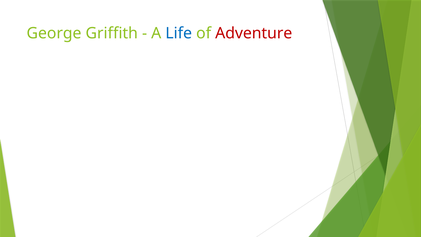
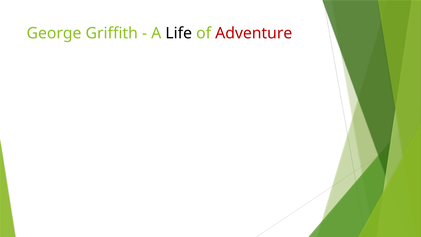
Life colour: blue -> black
